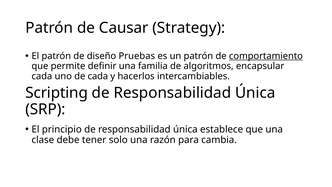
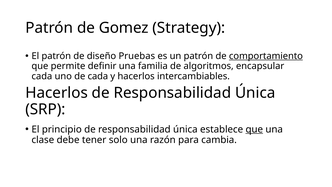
Causar: Causar -> Gomez
Scripting at (57, 93): Scripting -> Hacerlos
que at (254, 129) underline: none -> present
